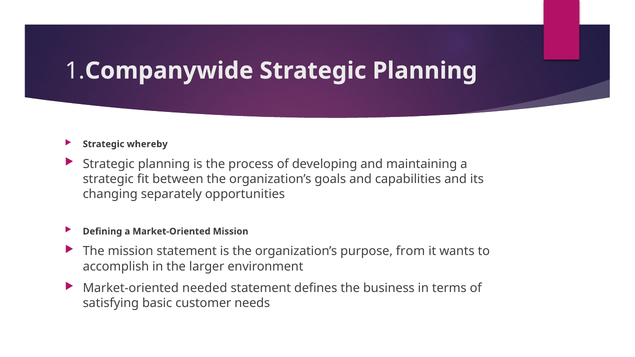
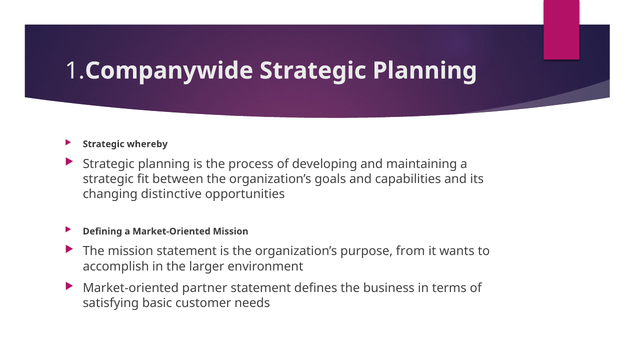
separately: separately -> distinctive
needed: needed -> partner
